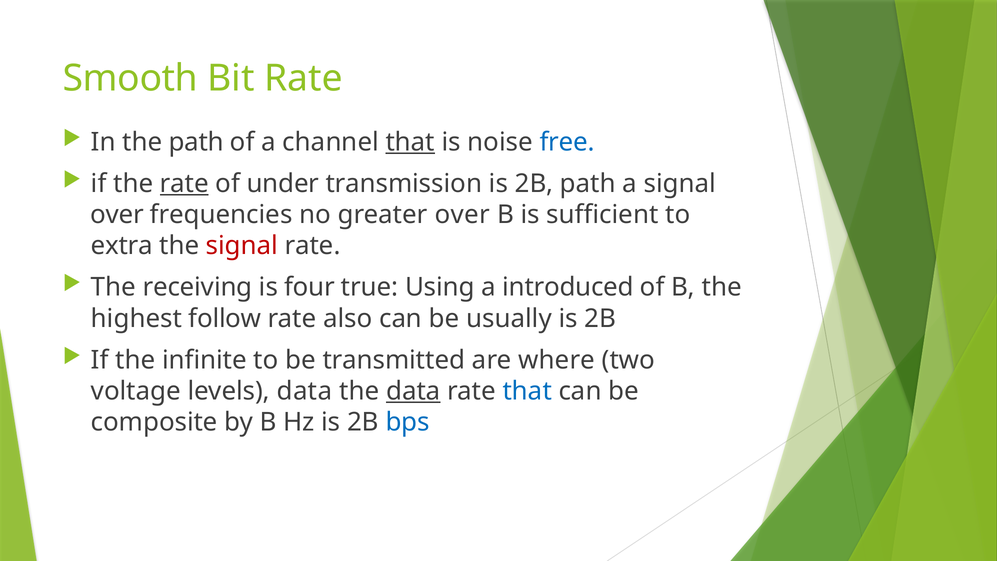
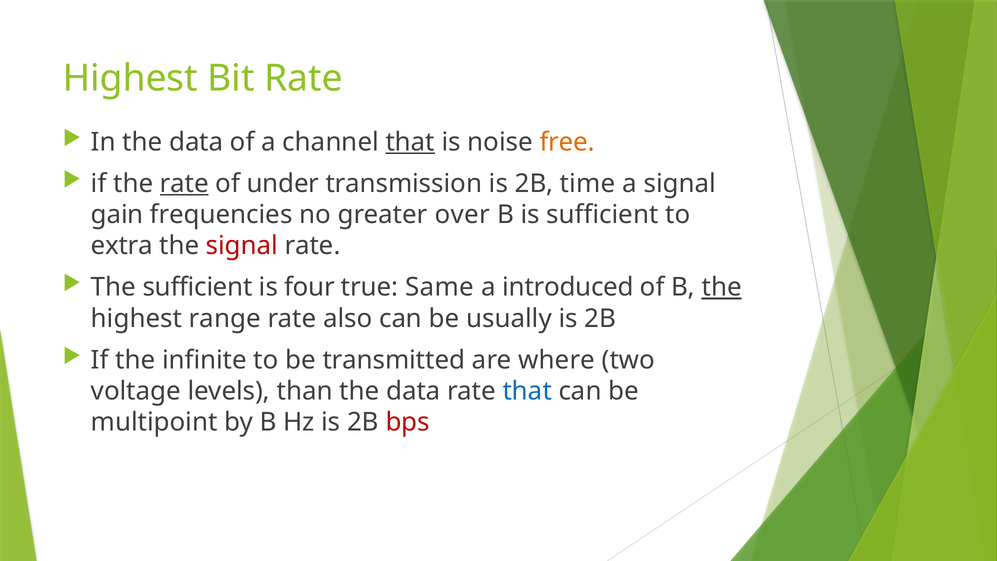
Smooth at (130, 79): Smooth -> Highest
In the path: path -> data
free colour: blue -> orange
2B path: path -> time
over at (117, 215): over -> gain
The receiving: receiving -> sufficient
Using: Using -> Same
the at (722, 287) underline: none -> present
follow: follow -> range
levels data: data -> than
data at (413, 391) underline: present -> none
composite: composite -> multipoint
bps colour: blue -> red
